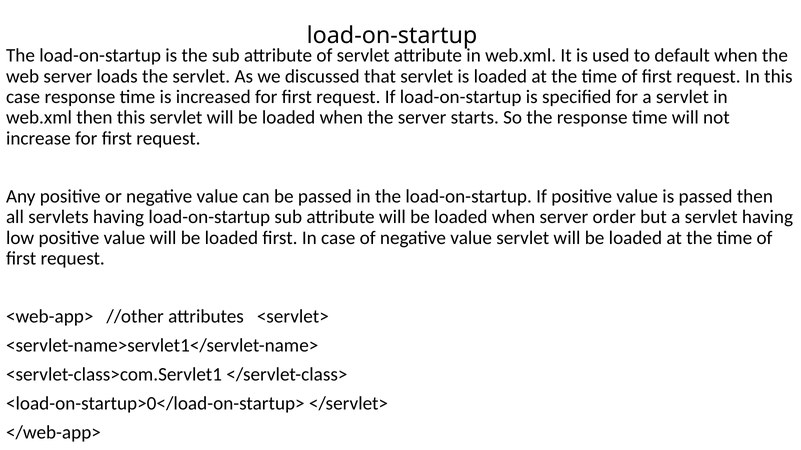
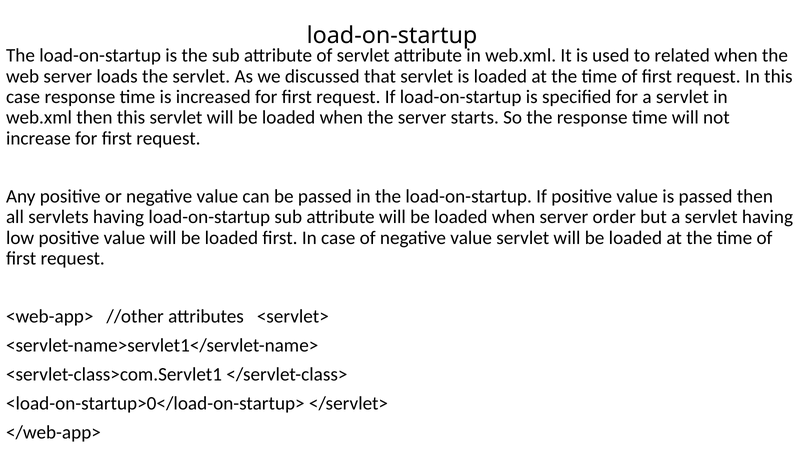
default: default -> related
